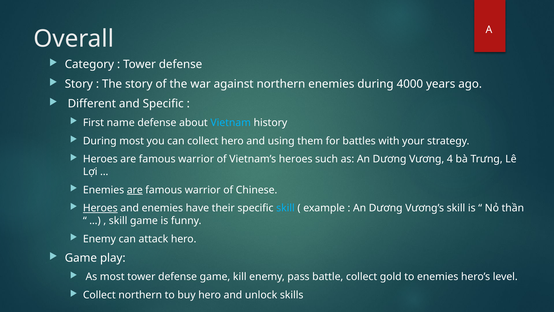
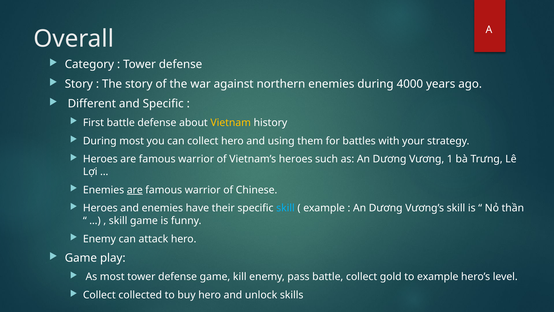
First name: name -> battle
Vietnam colour: light blue -> yellow
4: 4 -> 1
Heroes at (100, 208) underline: present -> none
to enemies: enemies -> example
Collect northern: northern -> collected
